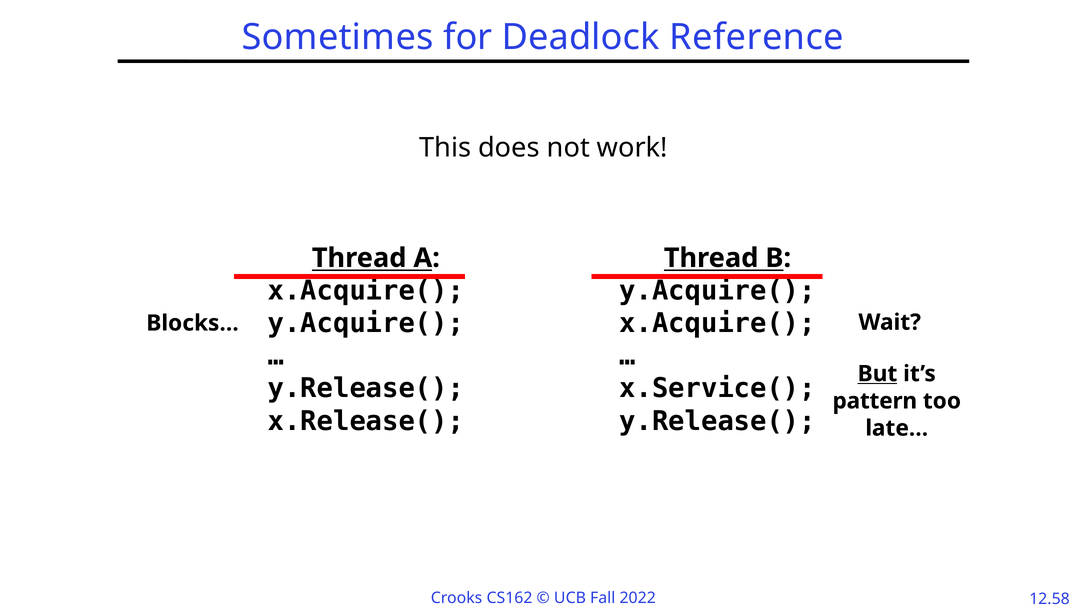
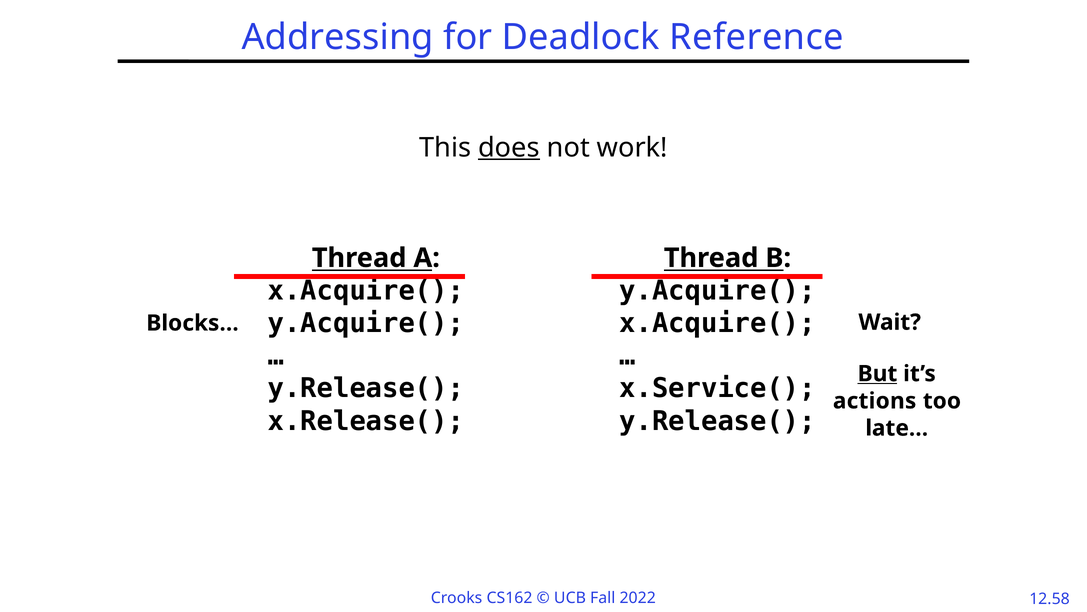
Sometimes: Sometimes -> Addressing
does underline: none -> present
pattern: pattern -> actions
